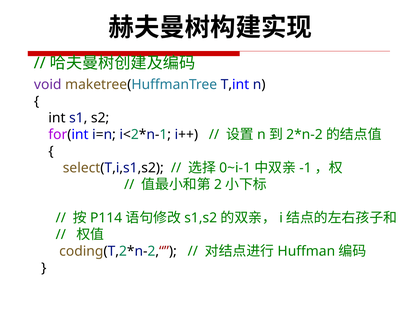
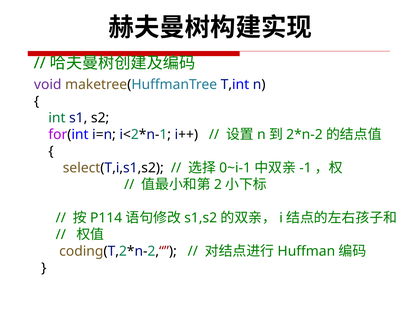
int colour: black -> green
